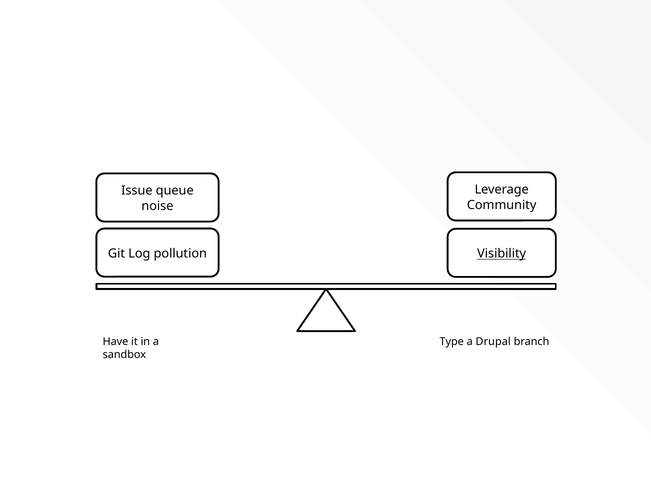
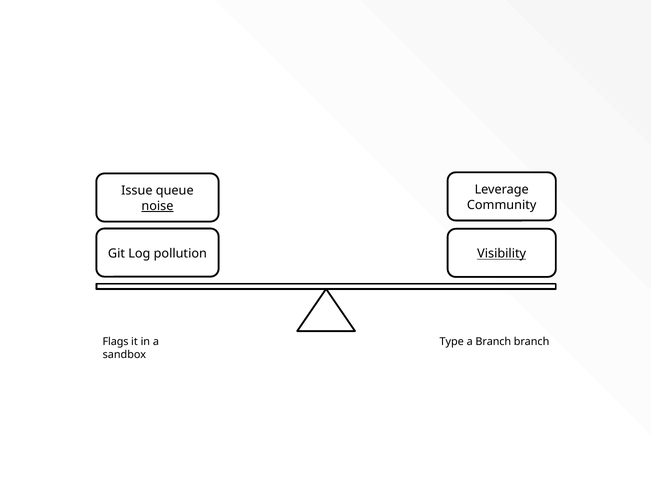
noise underline: none -> present
Have: Have -> Flags
a Drupal: Drupal -> Branch
